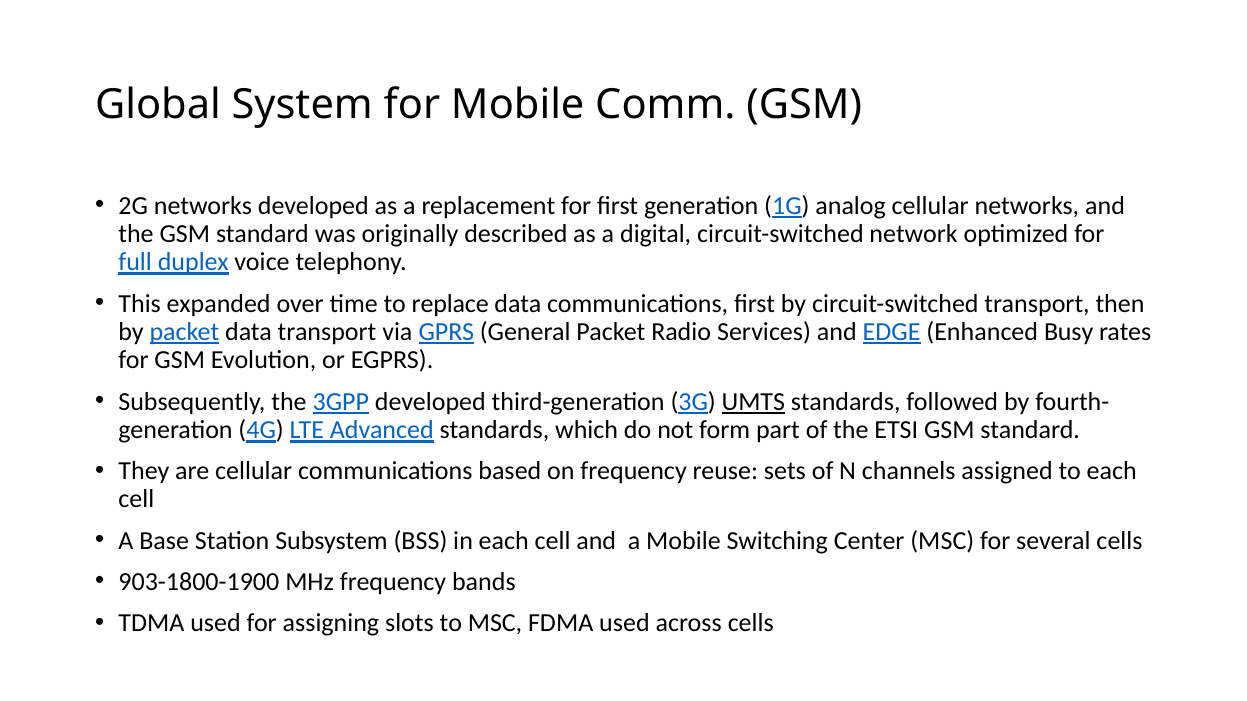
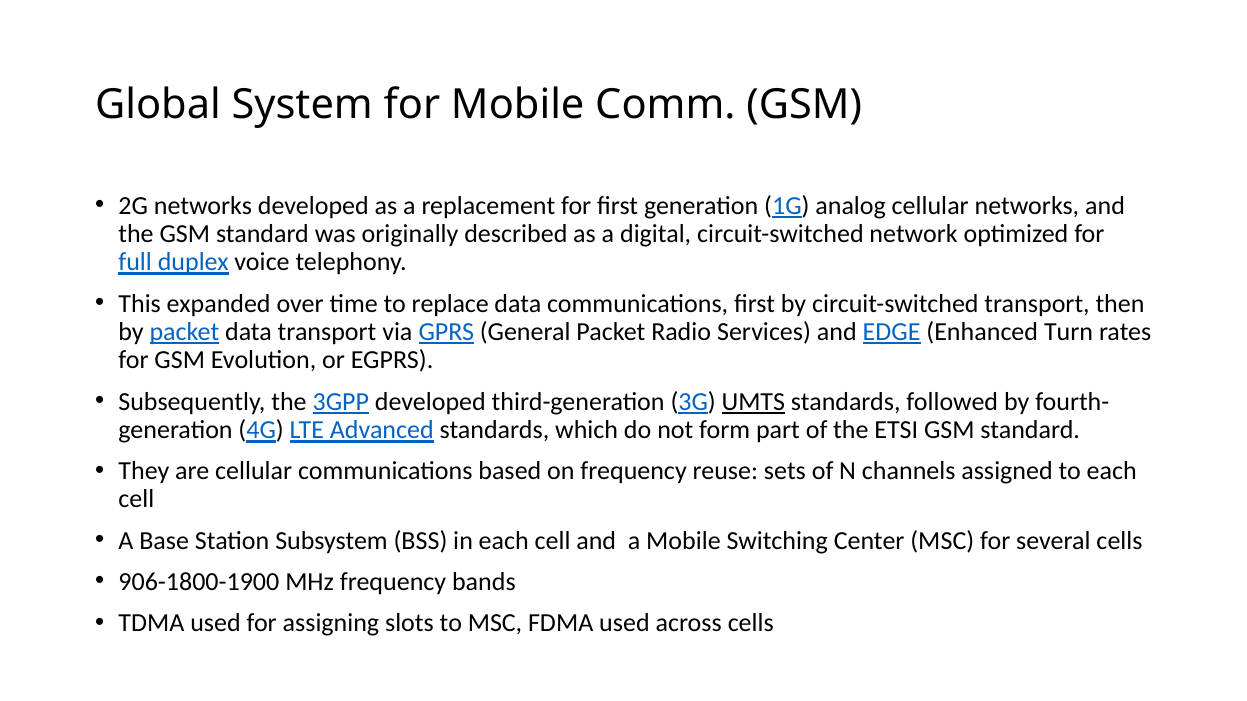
Busy: Busy -> Turn
903-1800-1900: 903-1800-1900 -> 906-1800-1900
